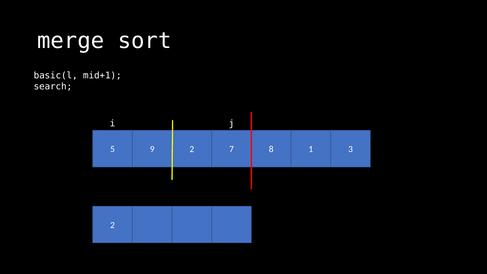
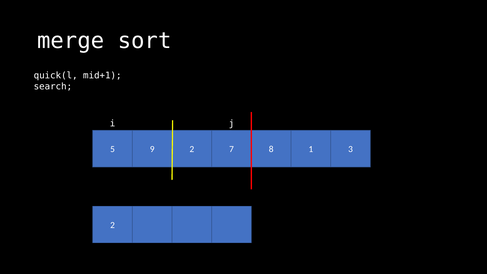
basic(l: basic(l -> quick(l
